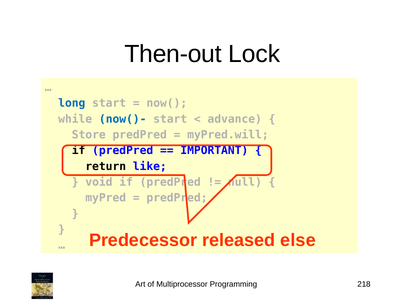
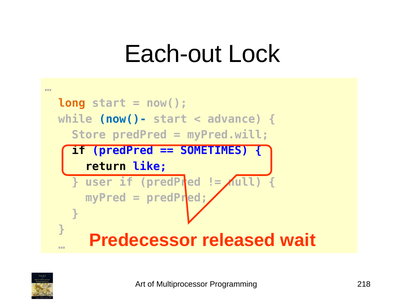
Then-out: Then-out -> Each-out
long colour: blue -> orange
IMPORTANT: IMPORTANT -> SOMETIMES
void: void -> user
else: else -> wait
